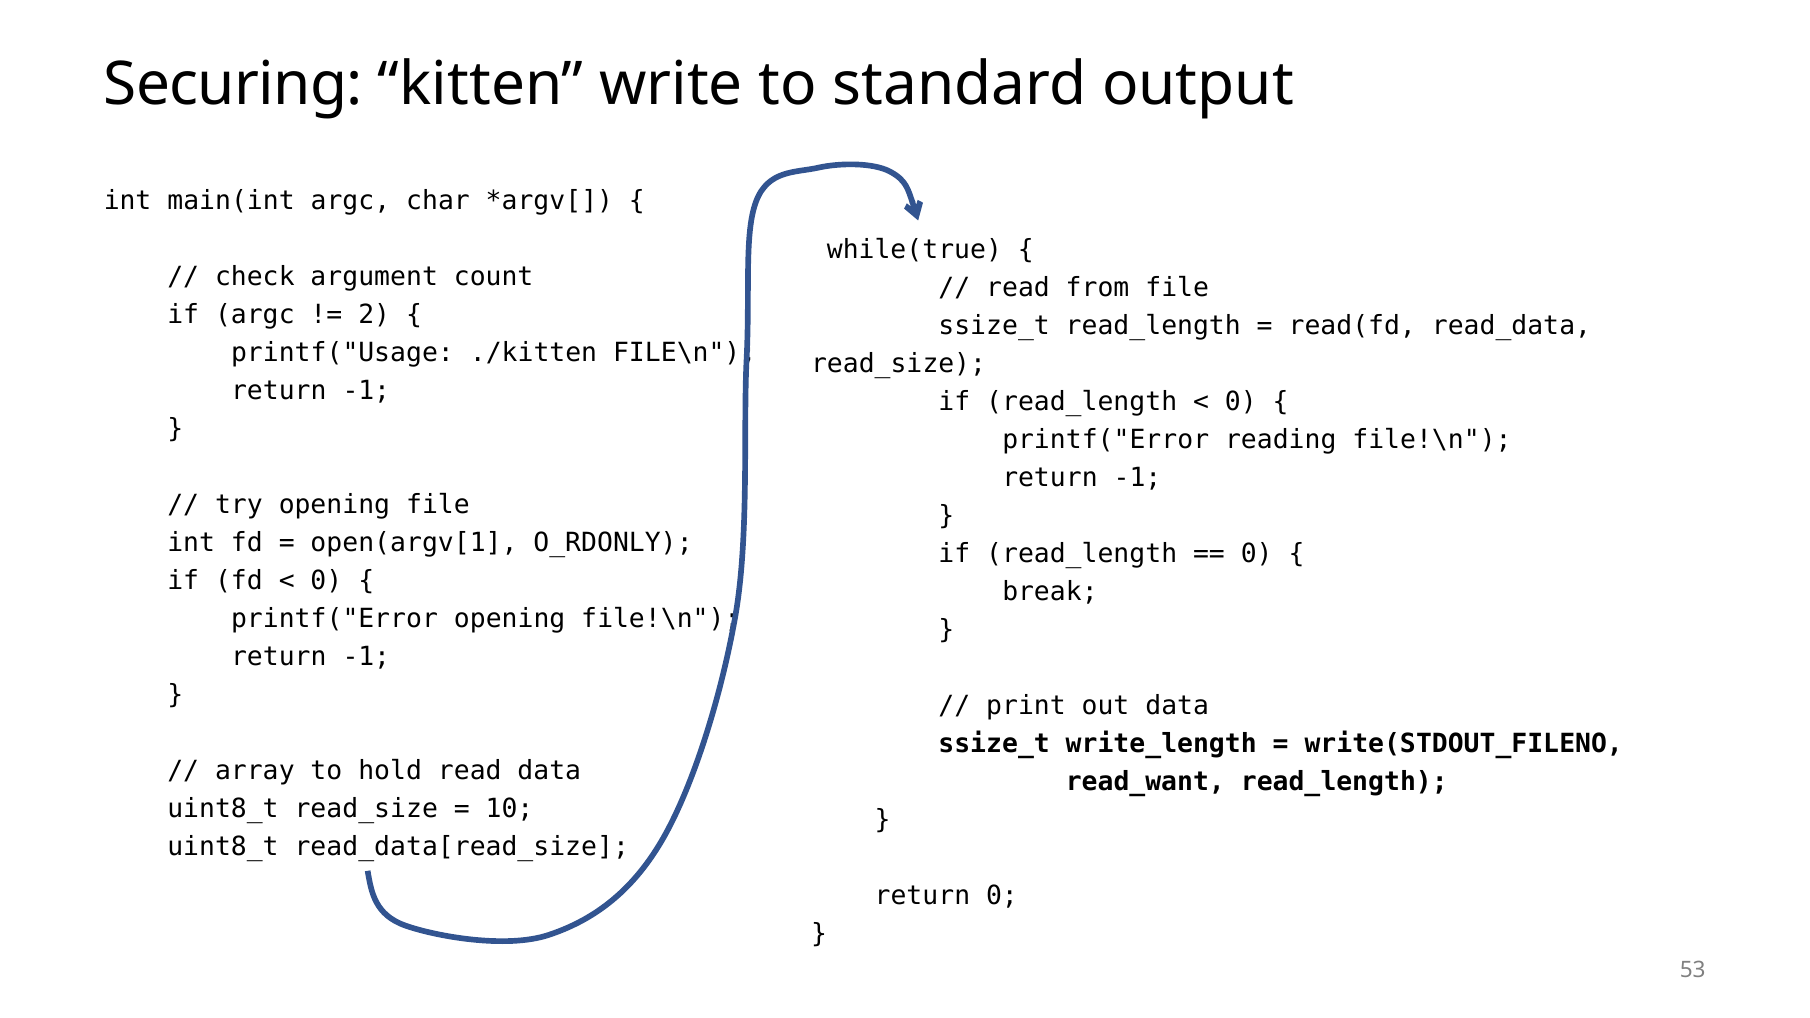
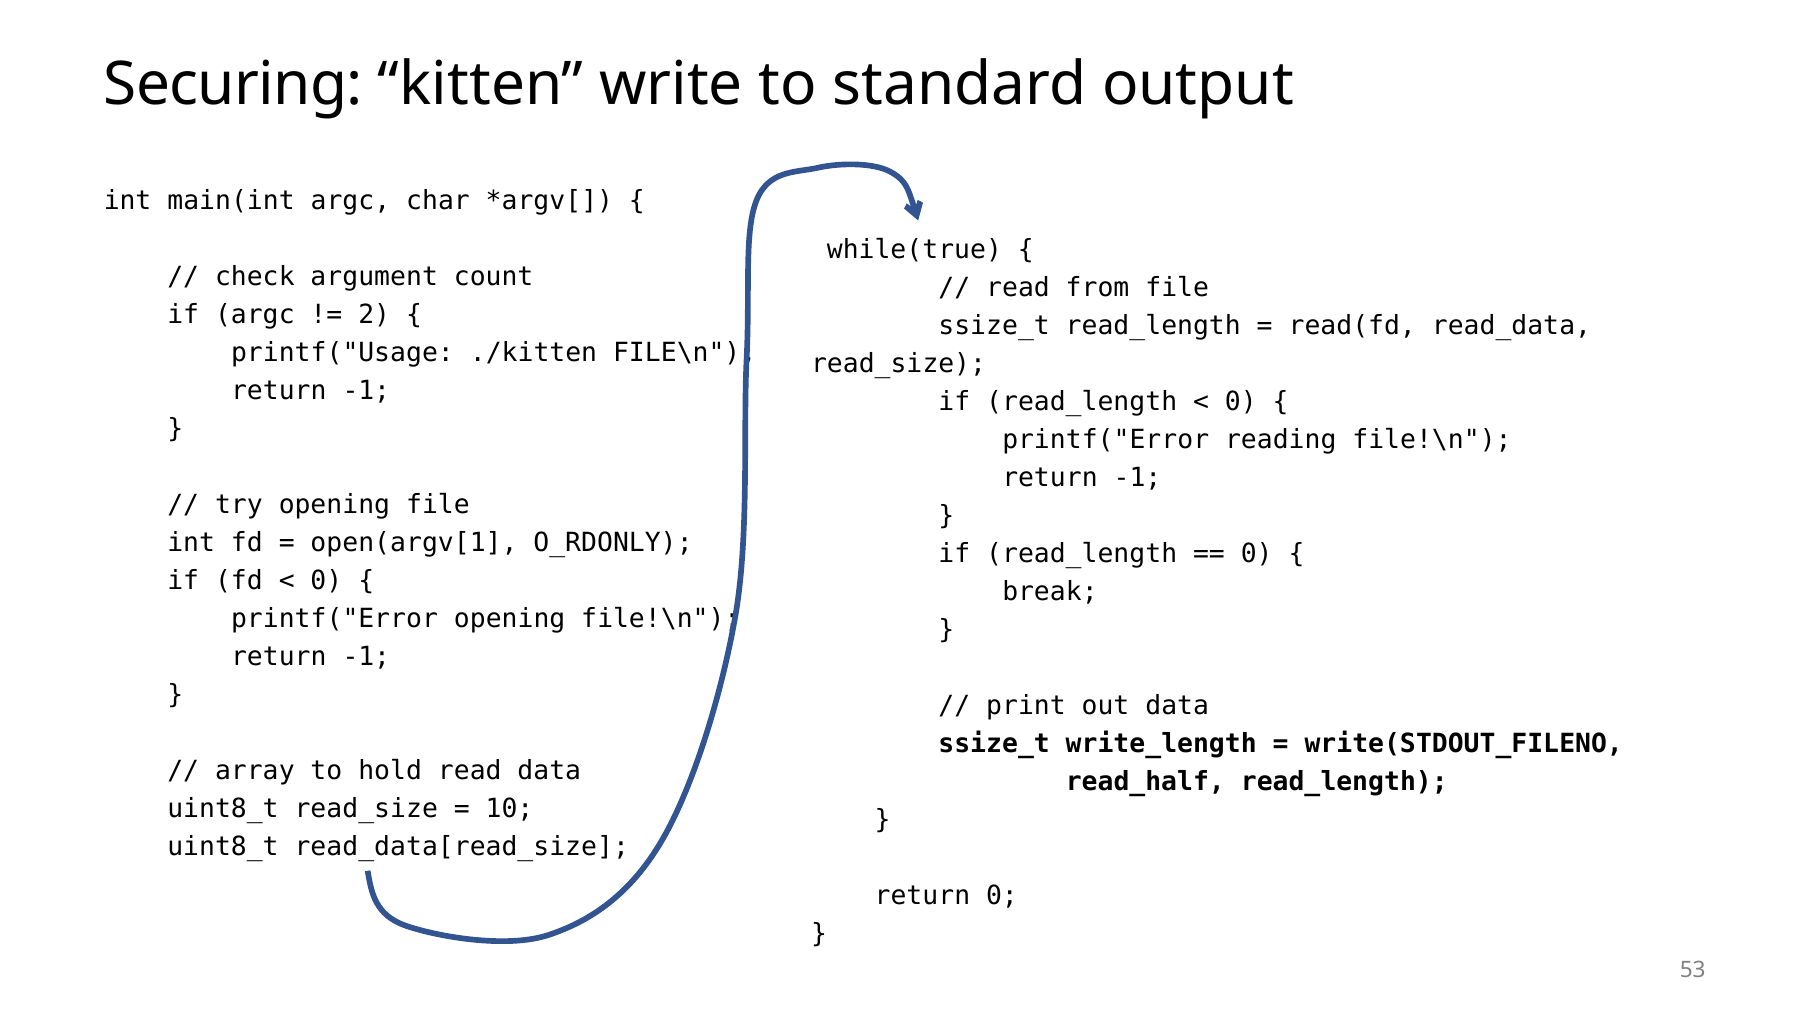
read_want: read_want -> read_half
